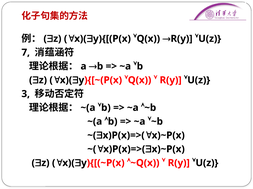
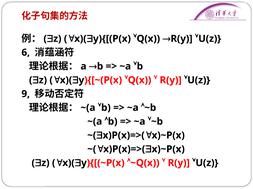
7: 7 -> 6
3: 3 -> 9
